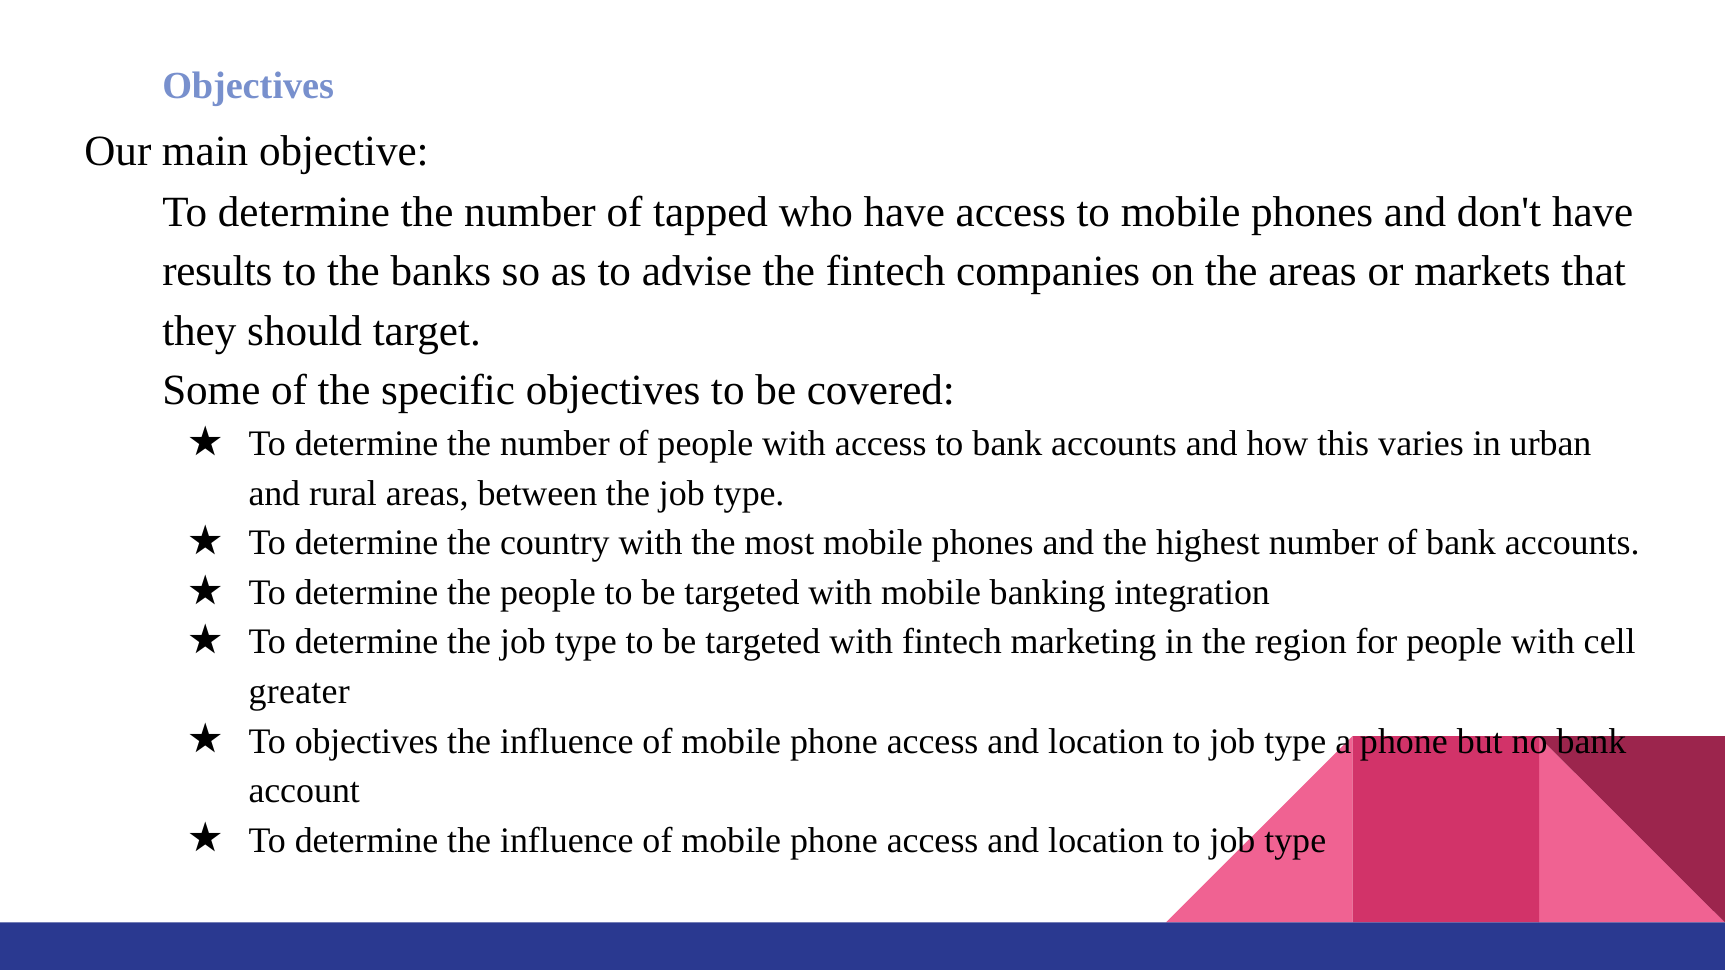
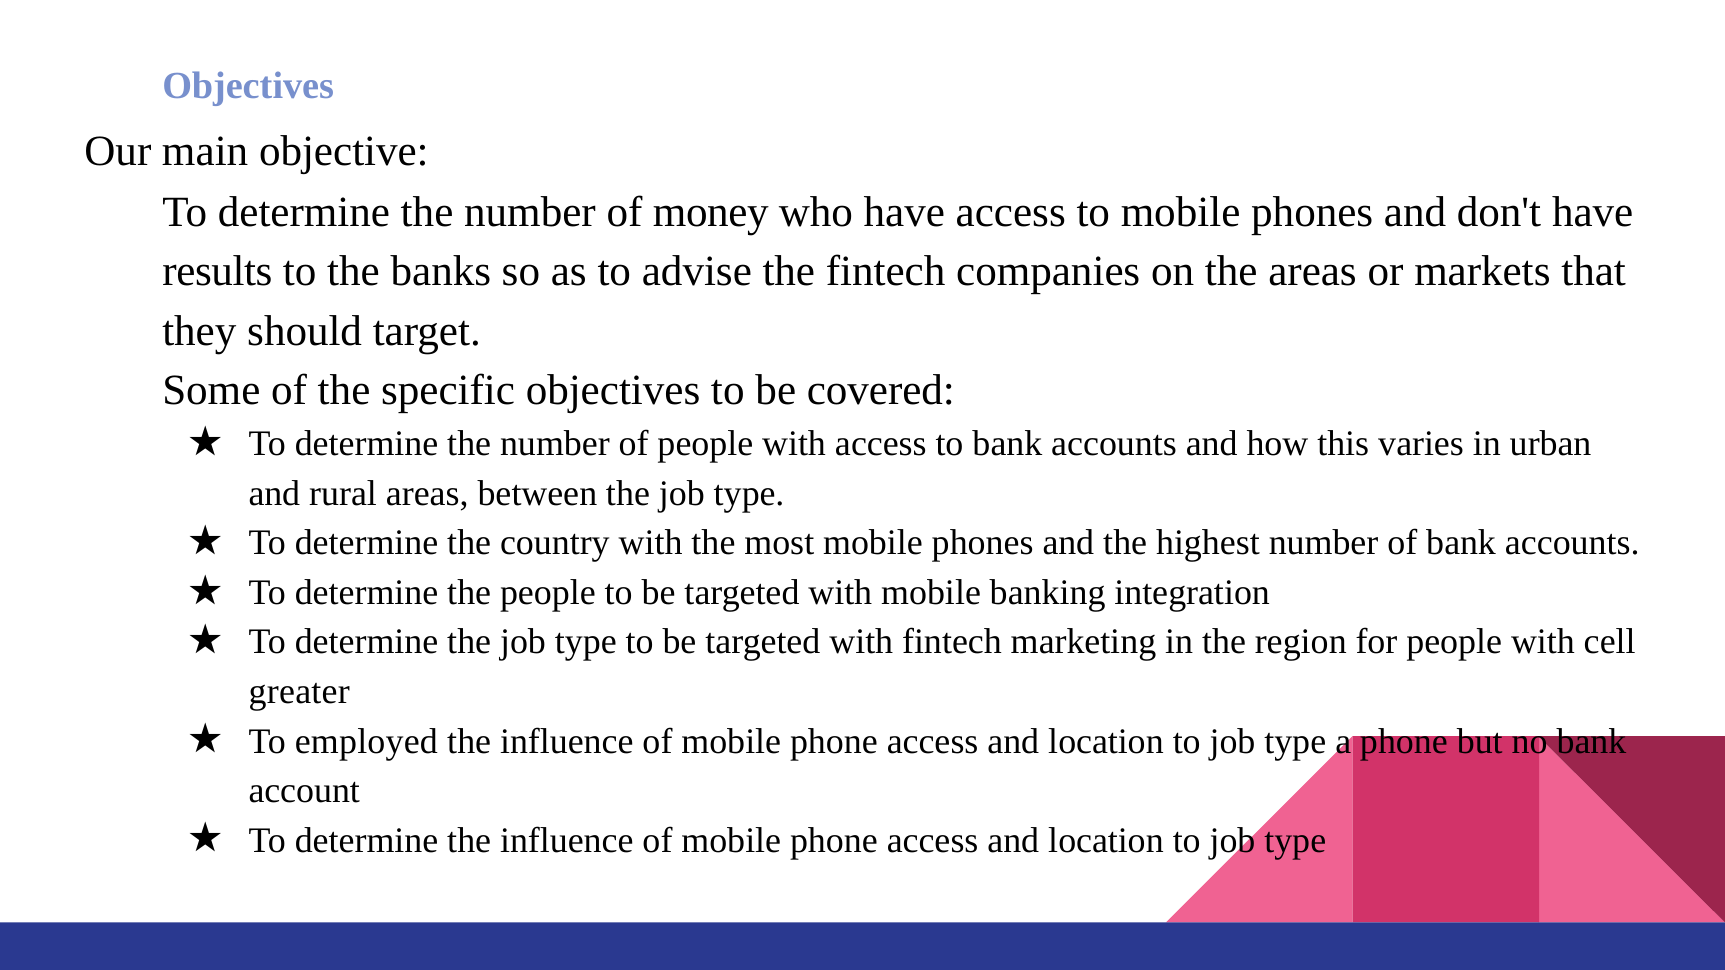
tapped: tapped -> money
To objectives: objectives -> employed
